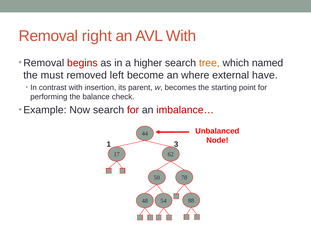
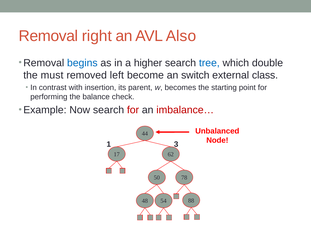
AVL With: With -> Also
begins colour: red -> blue
tree colour: orange -> blue
named: named -> double
where: where -> switch
have: have -> class
